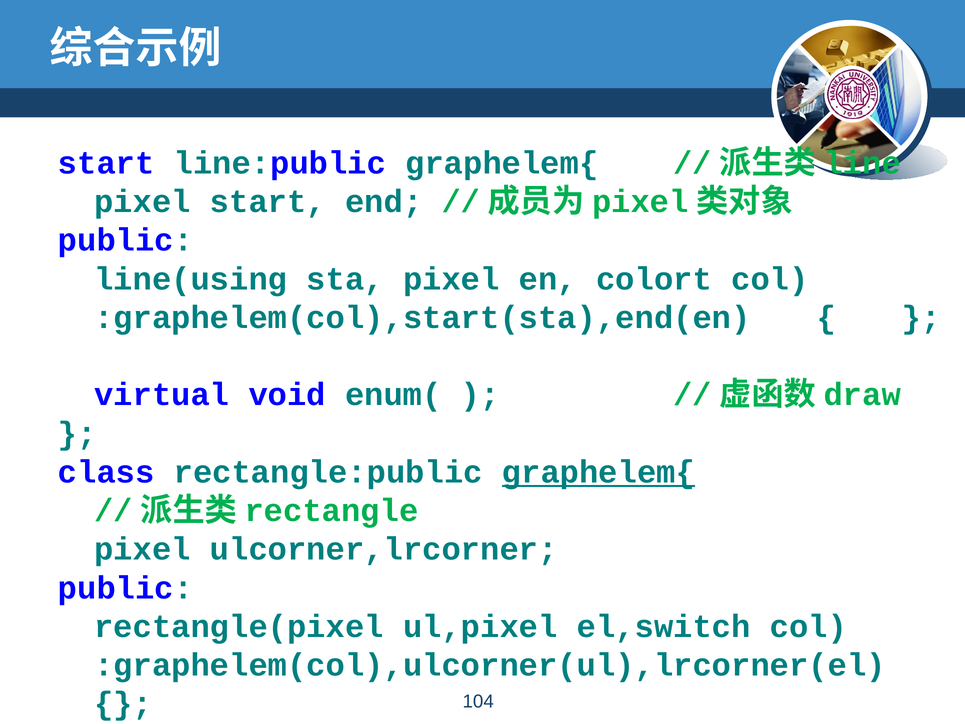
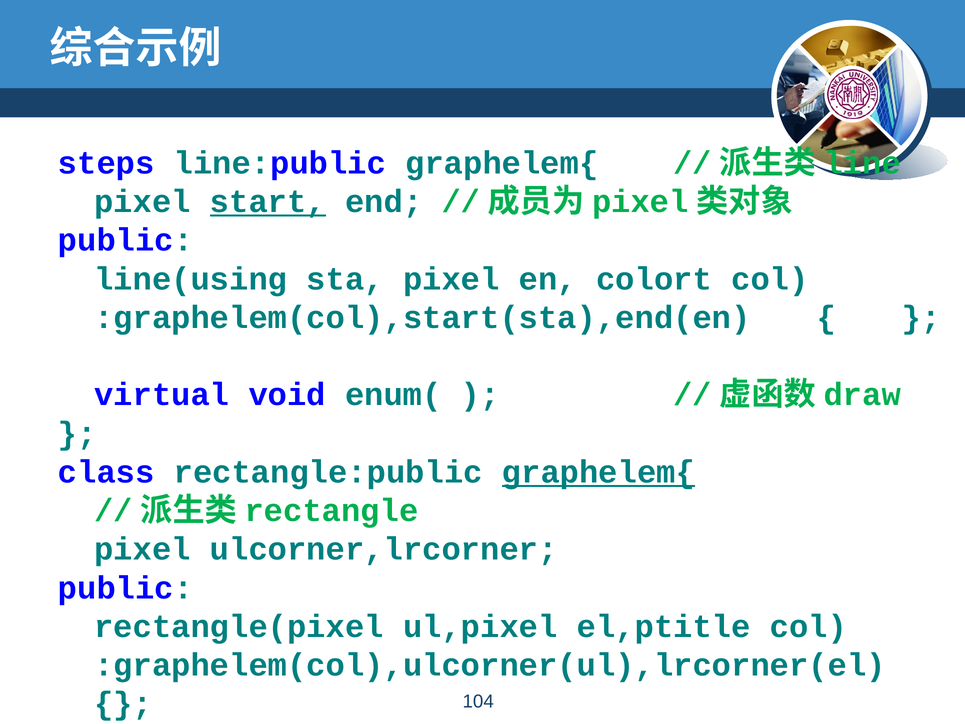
start at (106, 163): start -> steps
start at (268, 202) underline: none -> present
el,switch: el,switch -> el,ptitle
